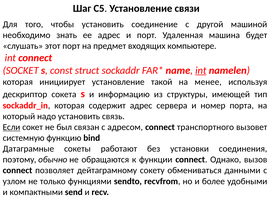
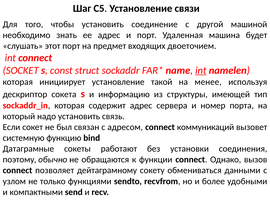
компьютере: компьютере -> двоеточием
Если underline: present -> none
транспортного: транспортного -> коммуникаций
